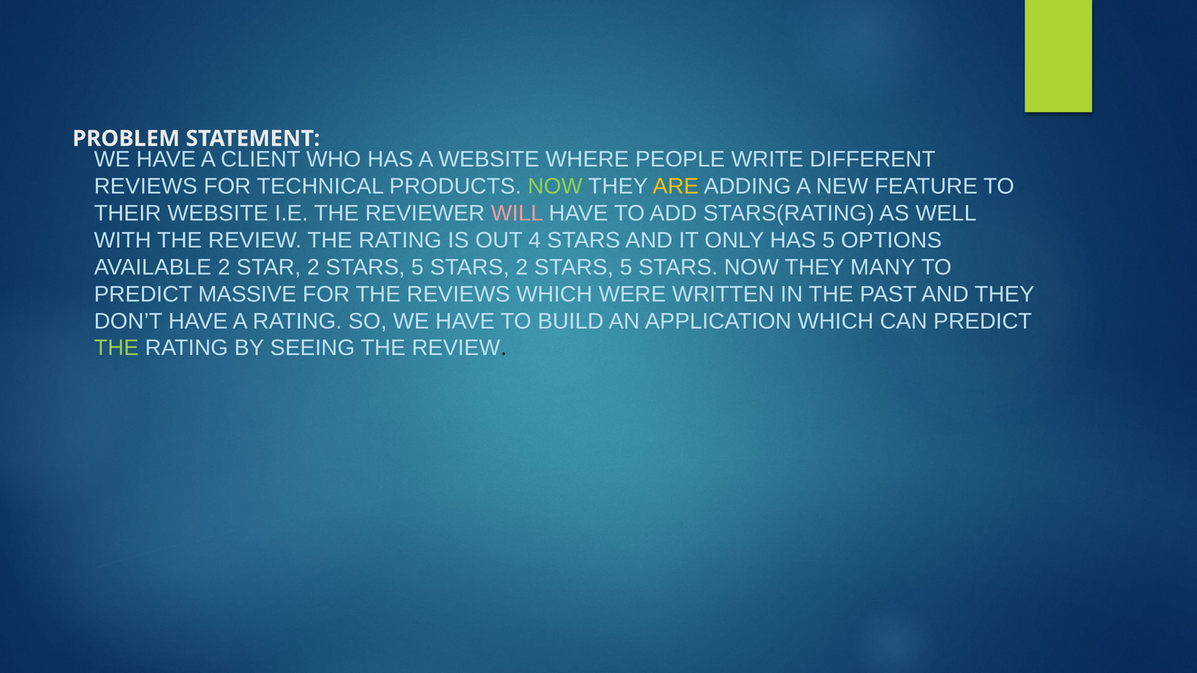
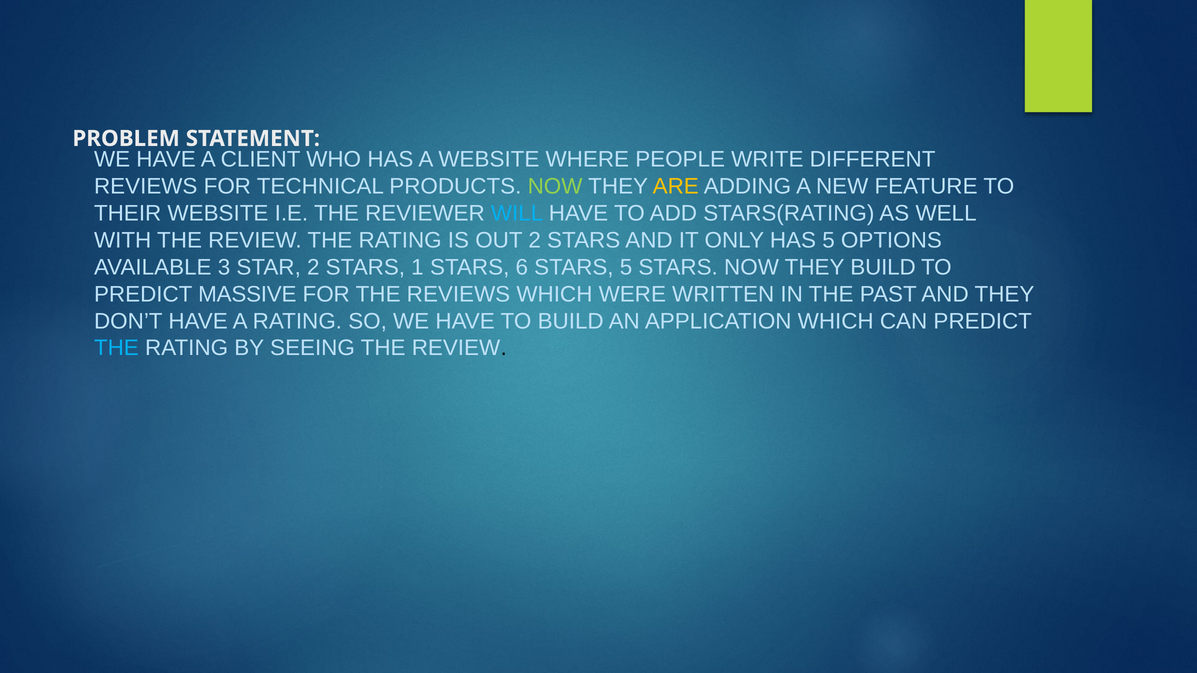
WILL colour: pink -> light blue
OUT 4: 4 -> 2
AVAILABLE 2: 2 -> 3
STAR 2 STARS 5: 5 -> 1
STARS 2: 2 -> 6
THEY MANY: MANY -> BUILD
THE at (116, 348) colour: light green -> light blue
